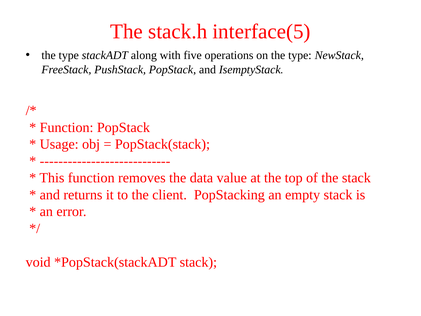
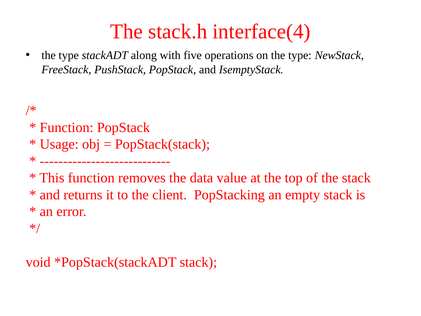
interface(5: interface(5 -> interface(4
